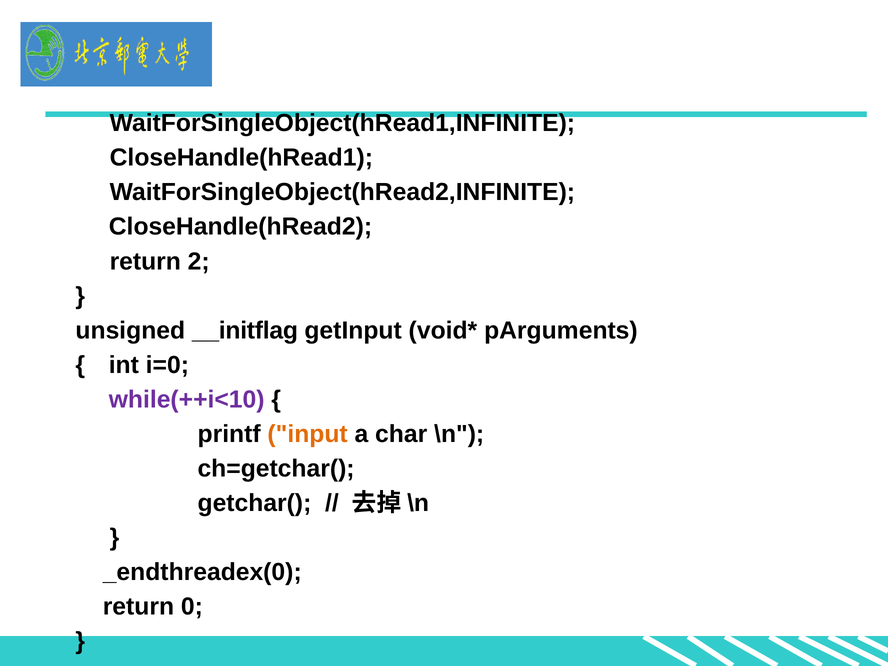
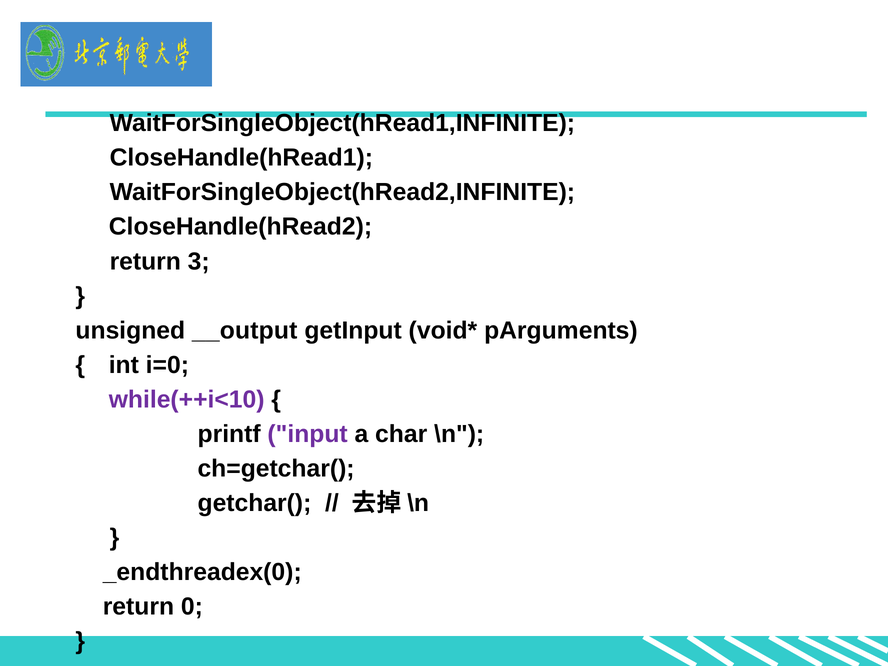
2: 2 -> 3
__initflag: __initflag -> __output
input colour: orange -> purple
